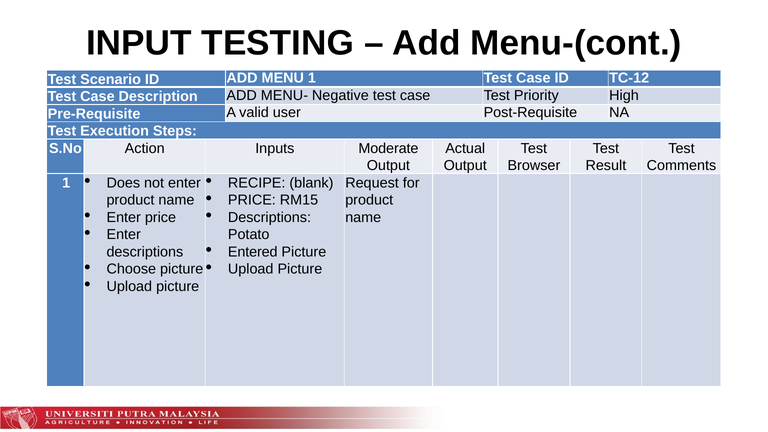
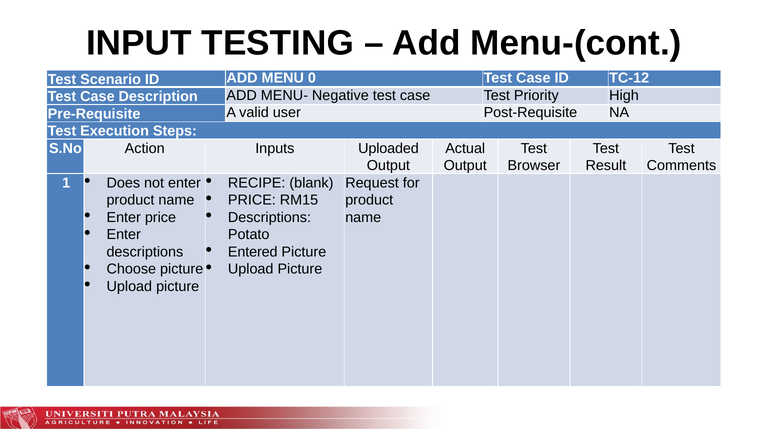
MENU 1: 1 -> 0
Moderate: Moderate -> Uploaded
